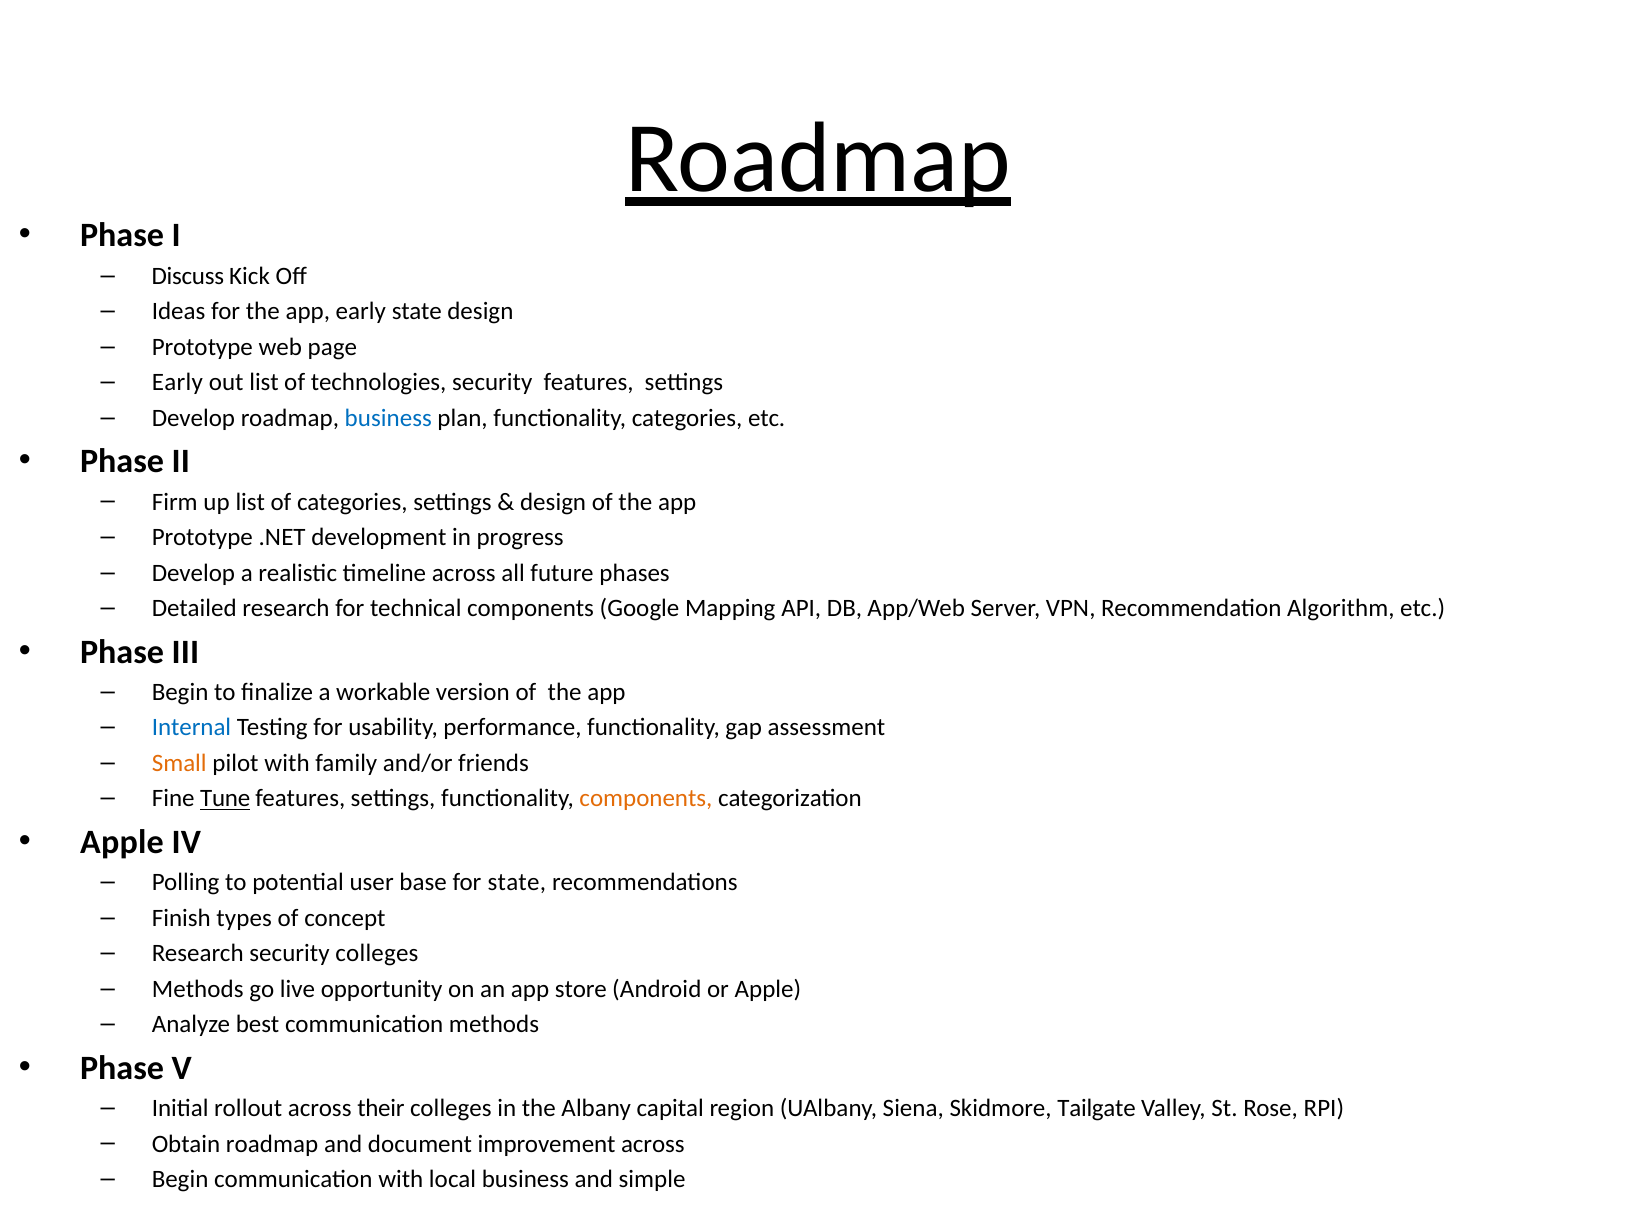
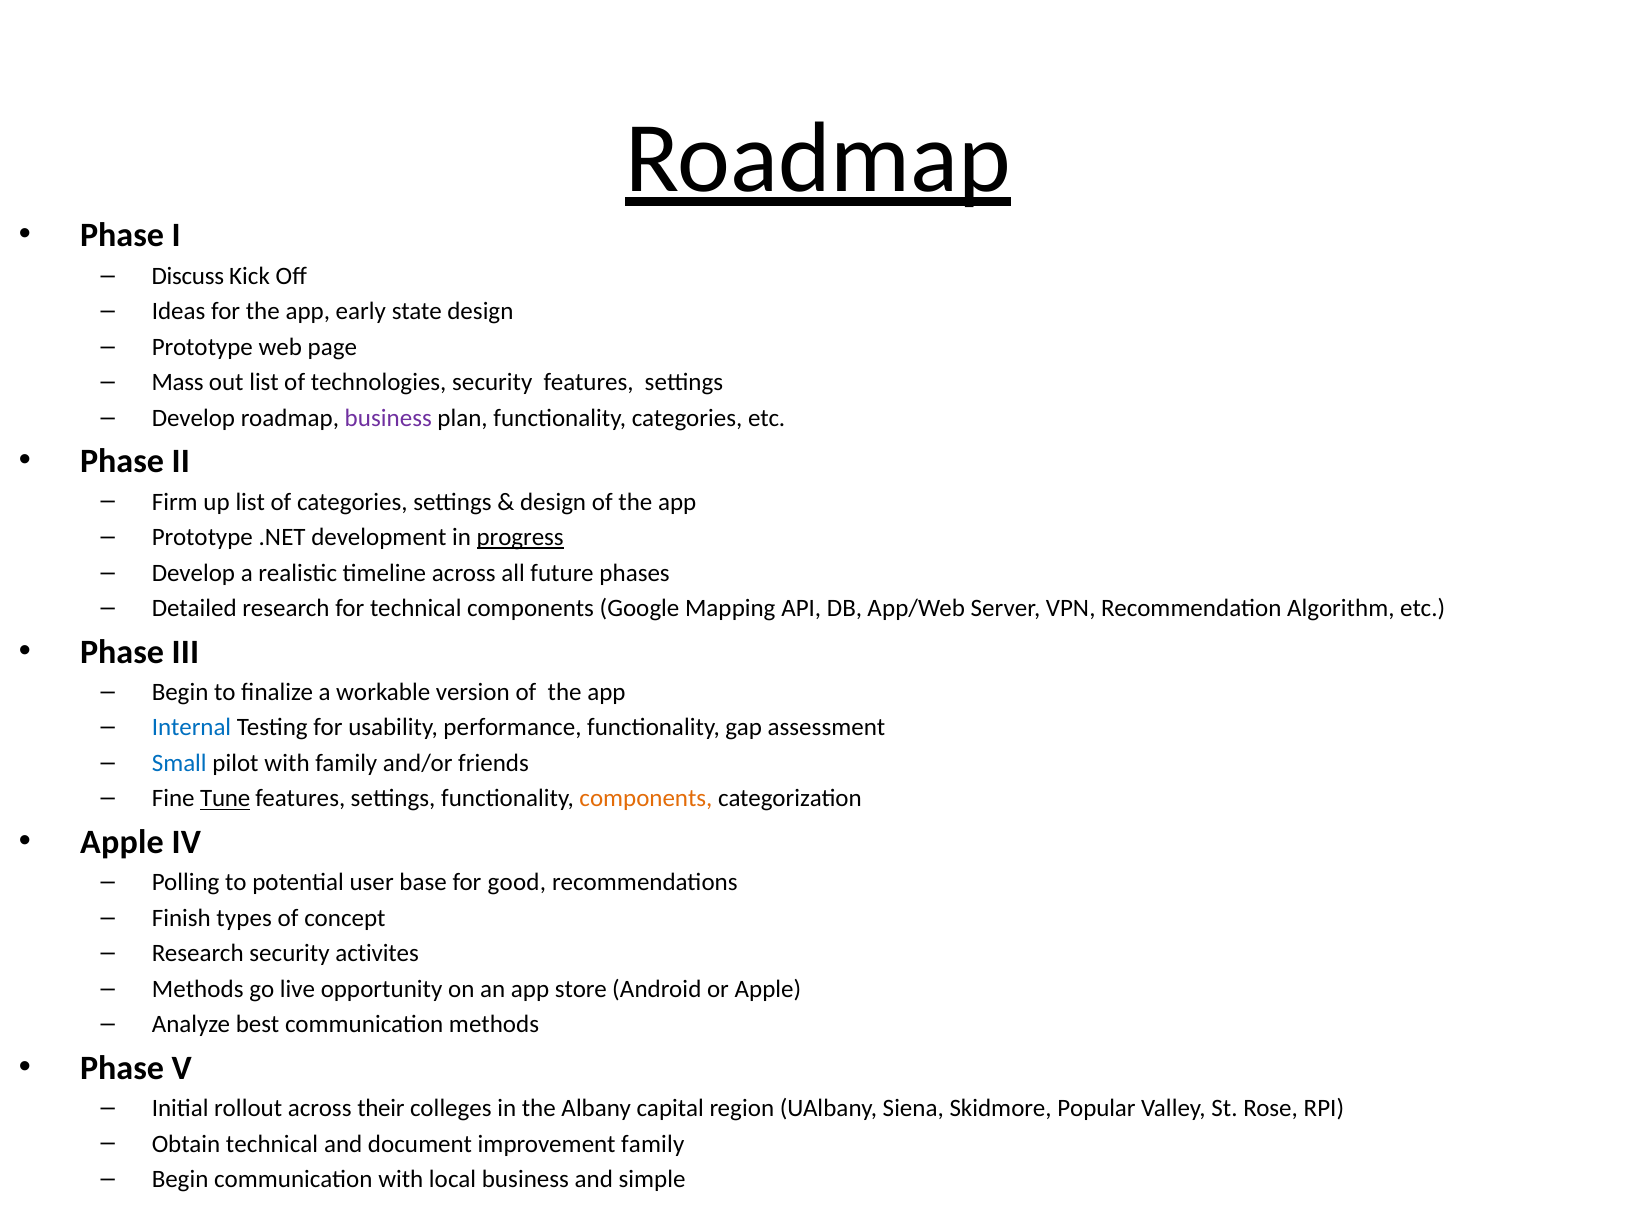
Early at (177, 383): Early -> Mass
business at (388, 418) colour: blue -> purple
progress underline: none -> present
Small colour: orange -> blue
for state: state -> good
security colleges: colleges -> activites
Tailgate: Tailgate -> Popular
Obtain roadmap: roadmap -> technical
improvement across: across -> family
